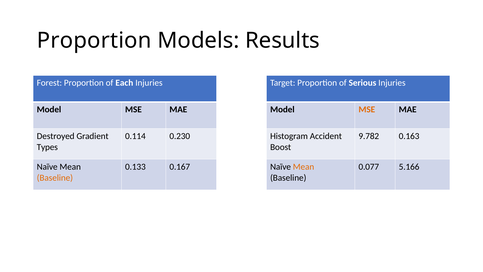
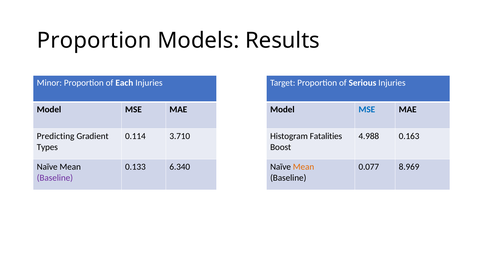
Forest: Forest -> Minor
MSE at (367, 109) colour: orange -> blue
Destroyed: Destroyed -> Predicting
0.230: 0.230 -> 3.710
Accident: Accident -> Fatalities
9.782: 9.782 -> 4.988
0.167: 0.167 -> 6.340
5.166: 5.166 -> 8.969
Baseline at (55, 178) colour: orange -> purple
